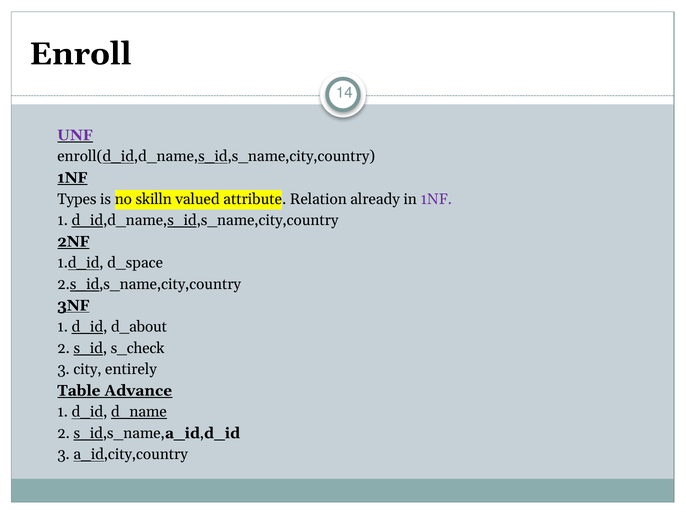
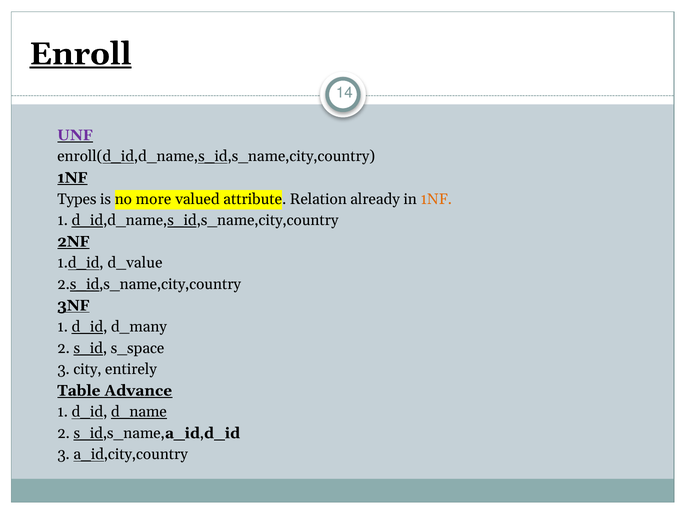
Enroll underline: none -> present
skilln: skilln -> more
1NF at (436, 199) colour: purple -> orange
d_space: d_space -> d_value
d_about: d_about -> d_many
s_check: s_check -> s_space
